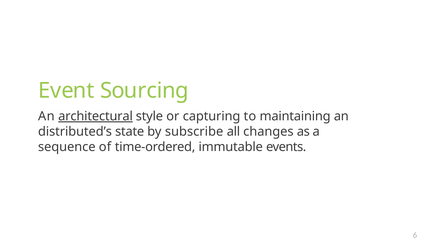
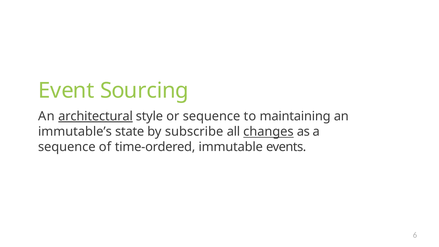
or capturing: capturing -> sequence
distributed’s: distributed’s -> immutable’s
changes underline: none -> present
